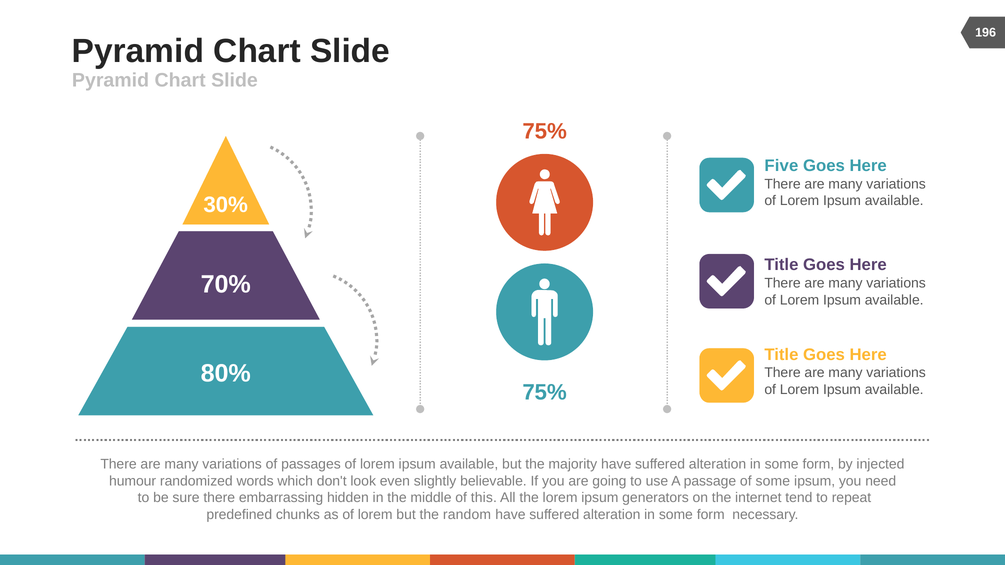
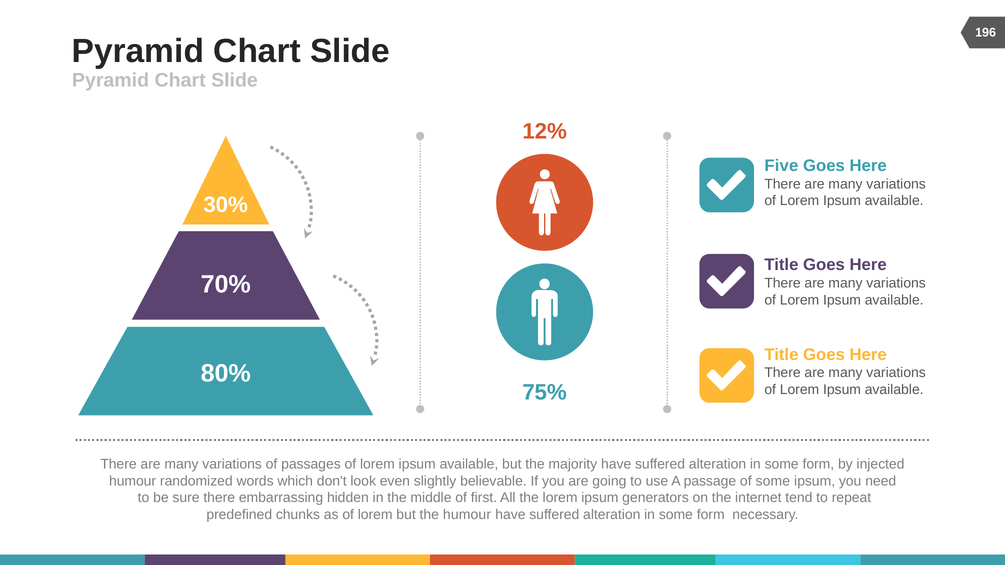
75% at (545, 131): 75% -> 12%
this: this -> first
the random: random -> humour
